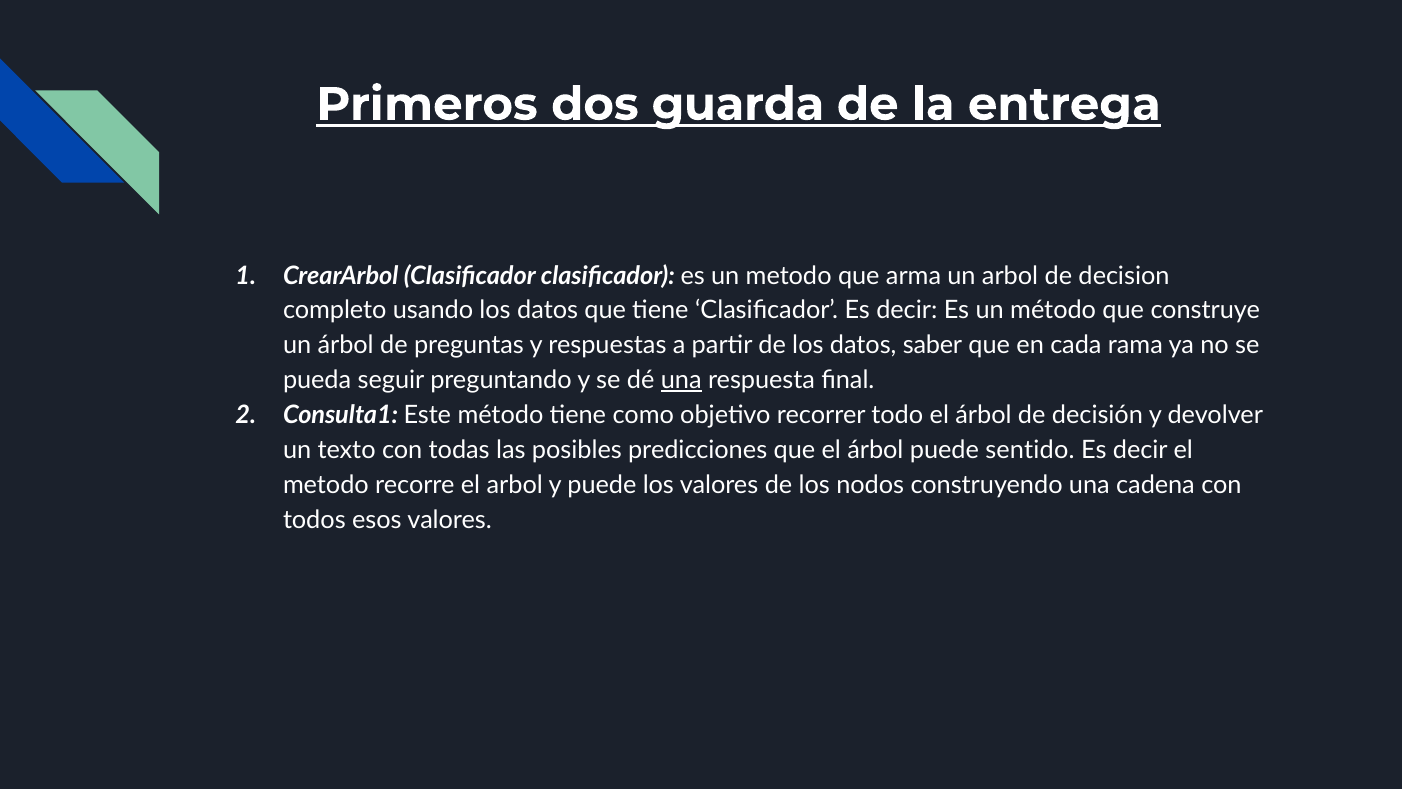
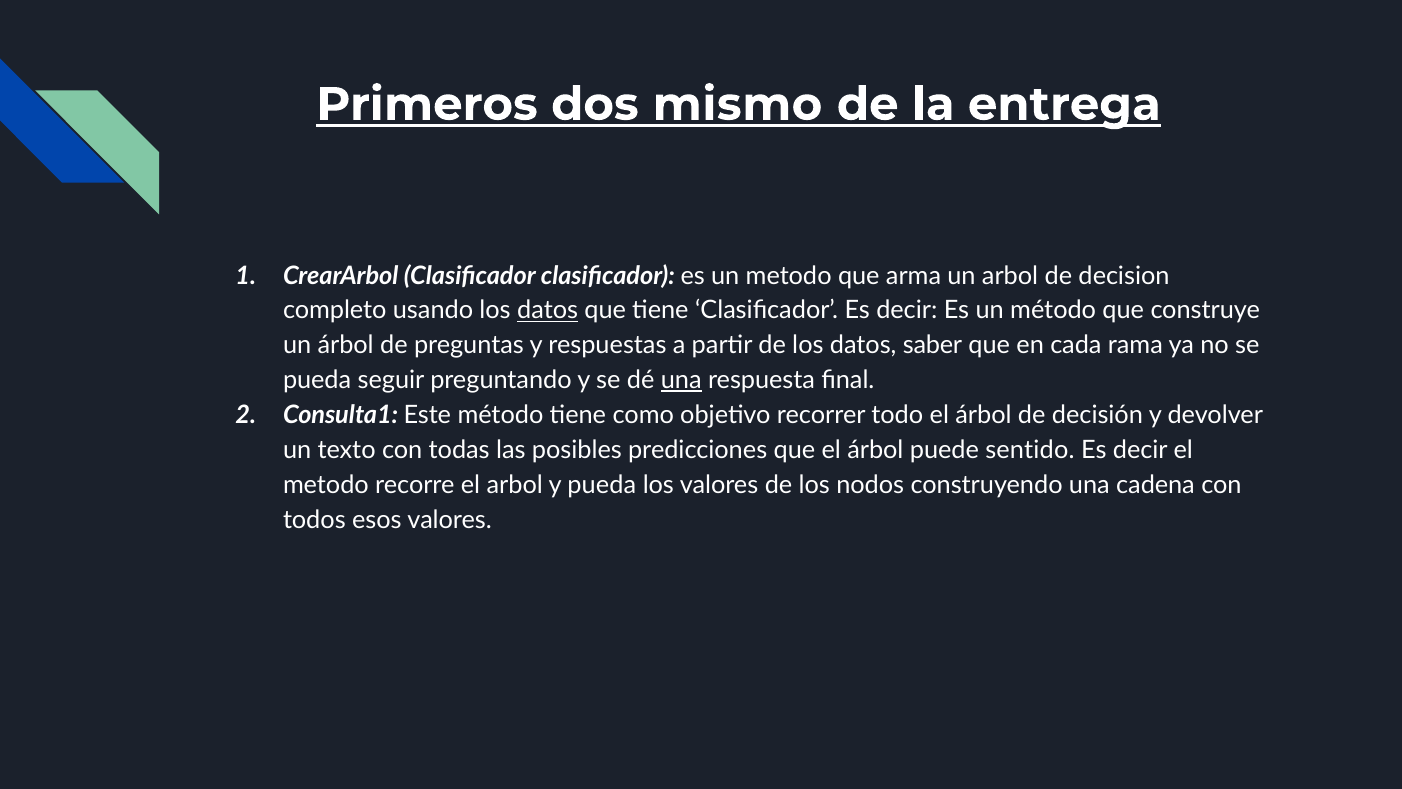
guarda: guarda -> mismo
datos at (548, 310) underline: none -> present
y puede: puede -> pueda
